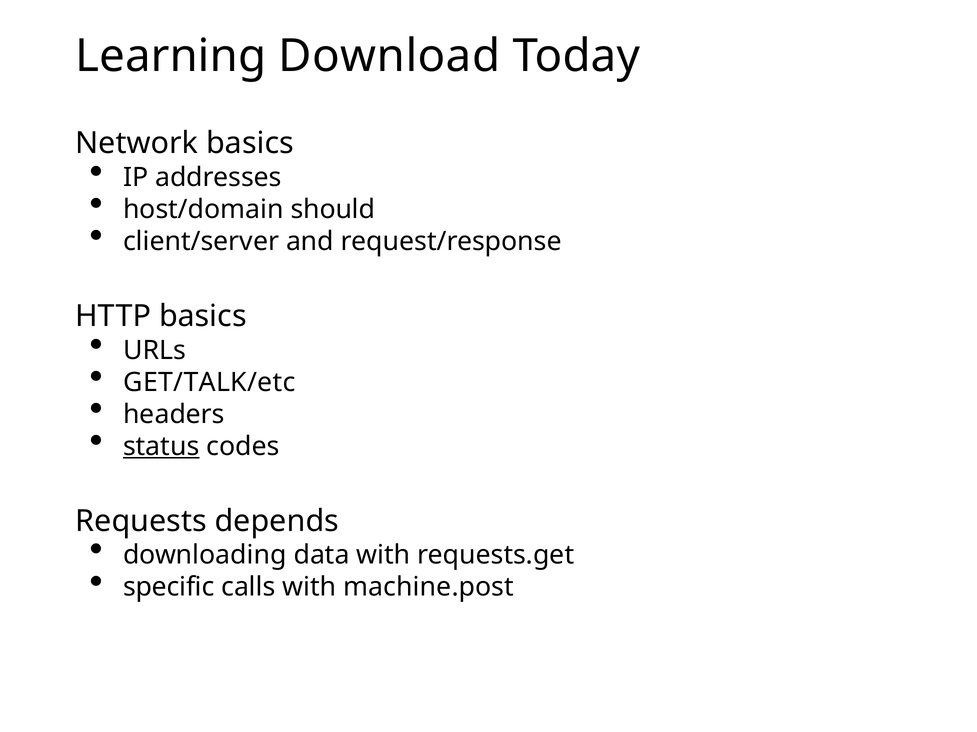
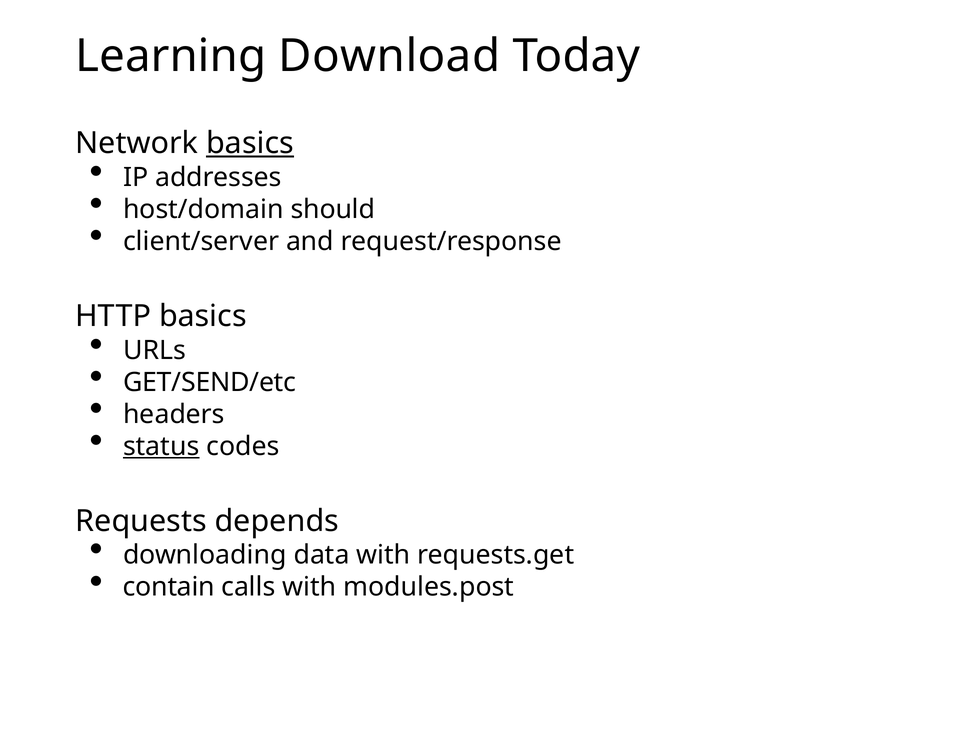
basics at (250, 144) underline: none -> present
GET/TALK/etc: GET/TALK/etc -> GET/SEND/etc
specific: specific -> contain
machine.post: machine.post -> modules.post
